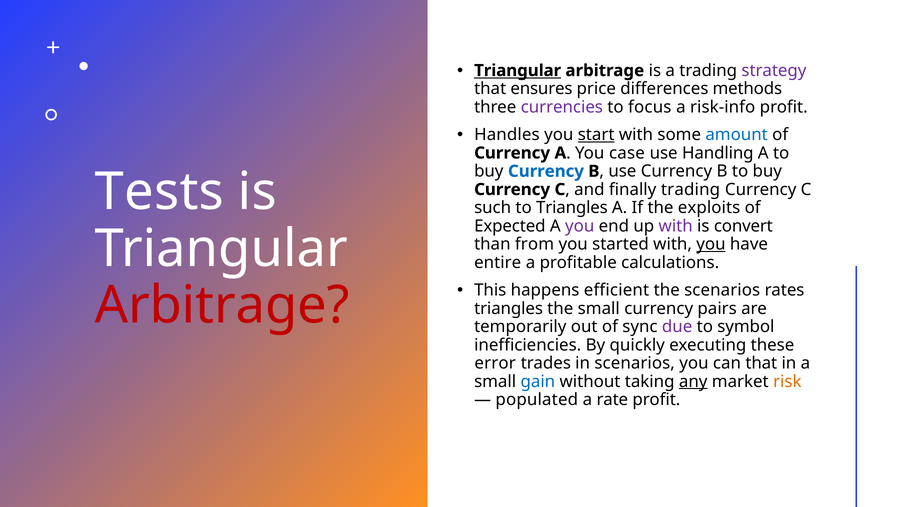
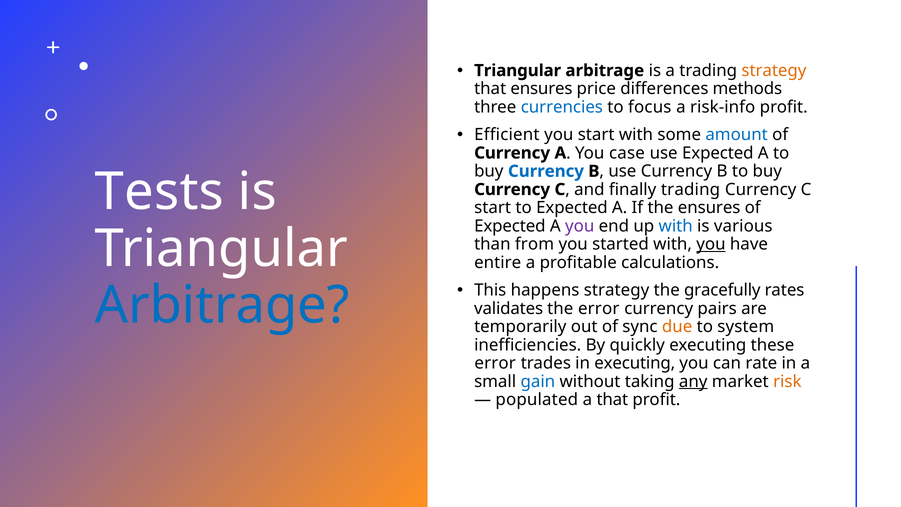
Triangular at (518, 71) underline: present -> none
strategy at (774, 71) colour: purple -> orange
currencies colour: purple -> blue
Handles: Handles -> Efficient
start at (596, 135) underline: present -> none
use Handling: Handling -> Expected
such at (493, 208): such -> start
to Triangles: Triangles -> Expected
the exploits: exploits -> ensures
with at (676, 226) colour: purple -> blue
convert: convert -> various
happens efficient: efficient -> strategy
the scenarios: scenarios -> gracefully
Arbitrage at (222, 305) colour: red -> blue
triangles at (509, 308): triangles -> validates
the small: small -> error
due colour: purple -> orange
symbol: symbol -> system
in scenarios: scenarios -> executing
can that: that -> rate
a rate: rate -> that
